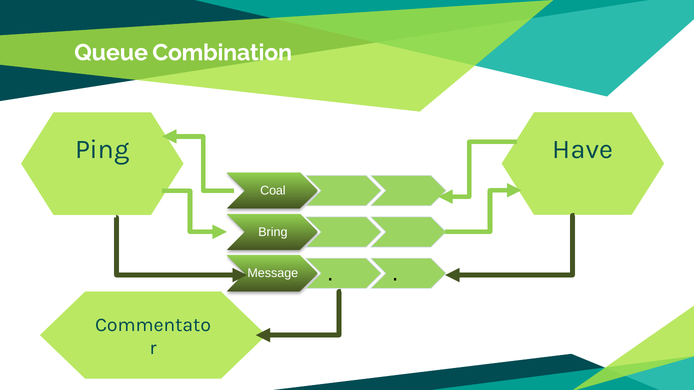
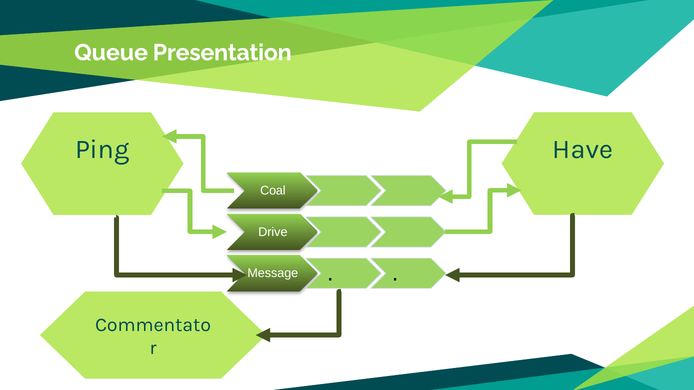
Combination: Combination -> Presentation
Bring: Bring -> Drive
